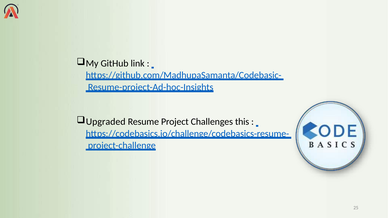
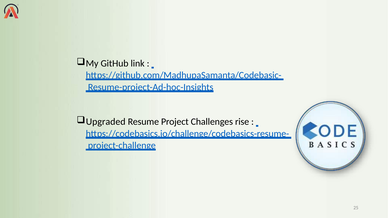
this: this -> rise
